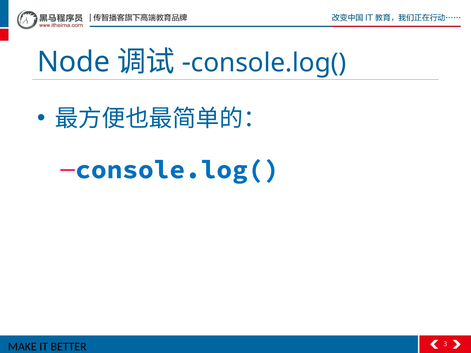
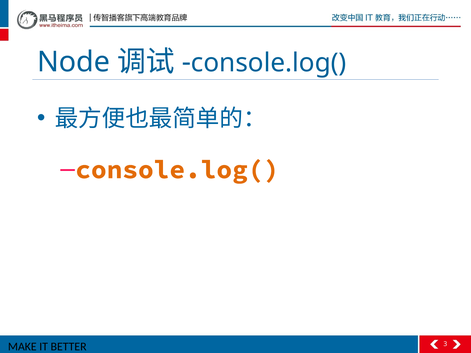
console.log( at (177, 170) colour: blue -> orange
